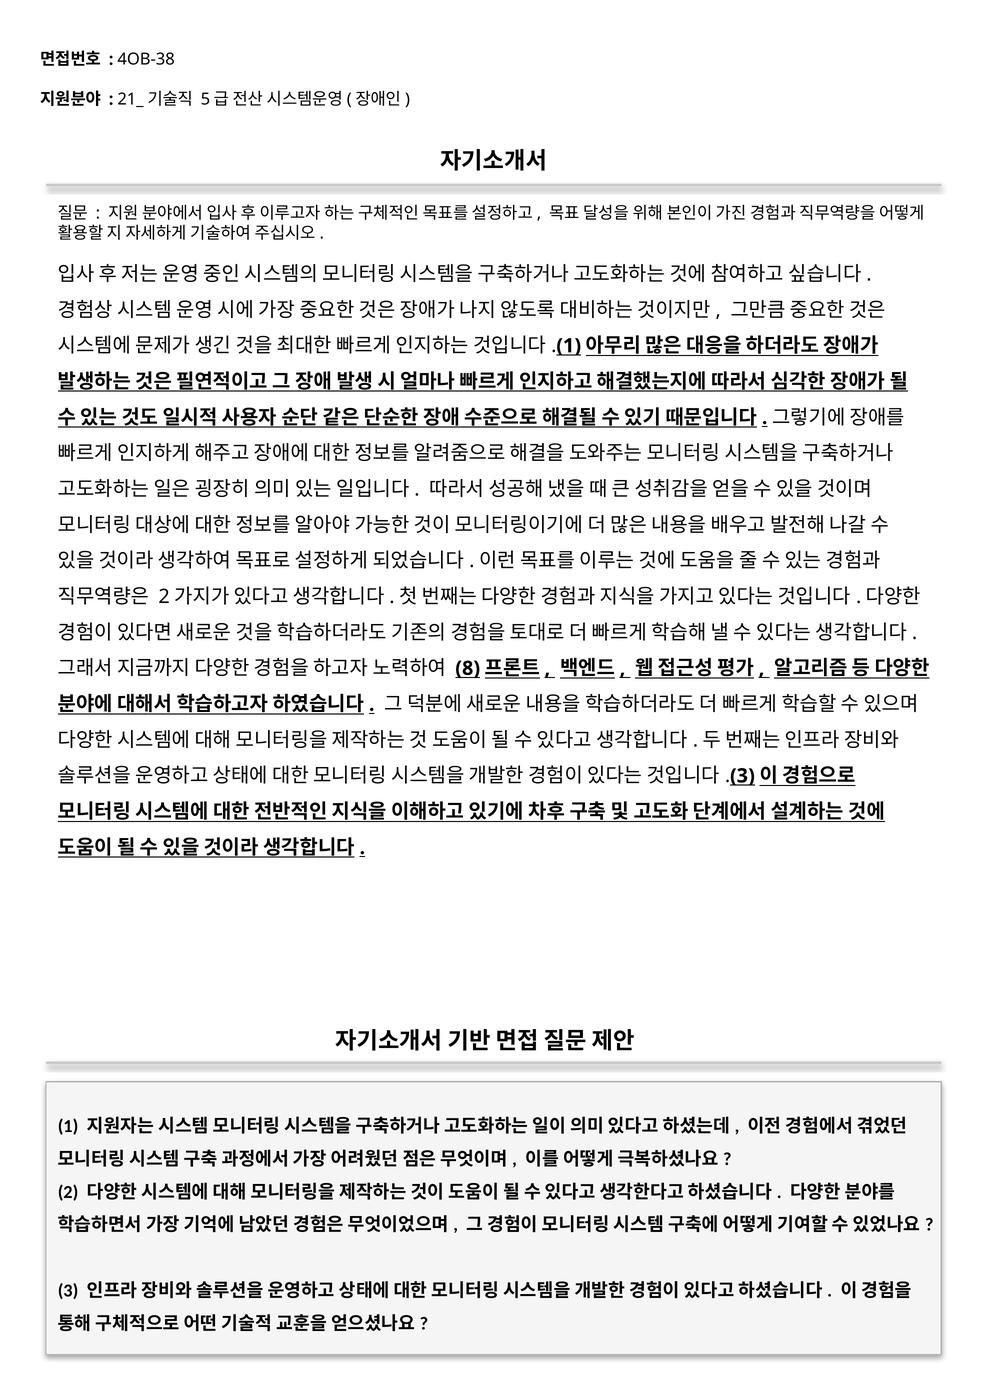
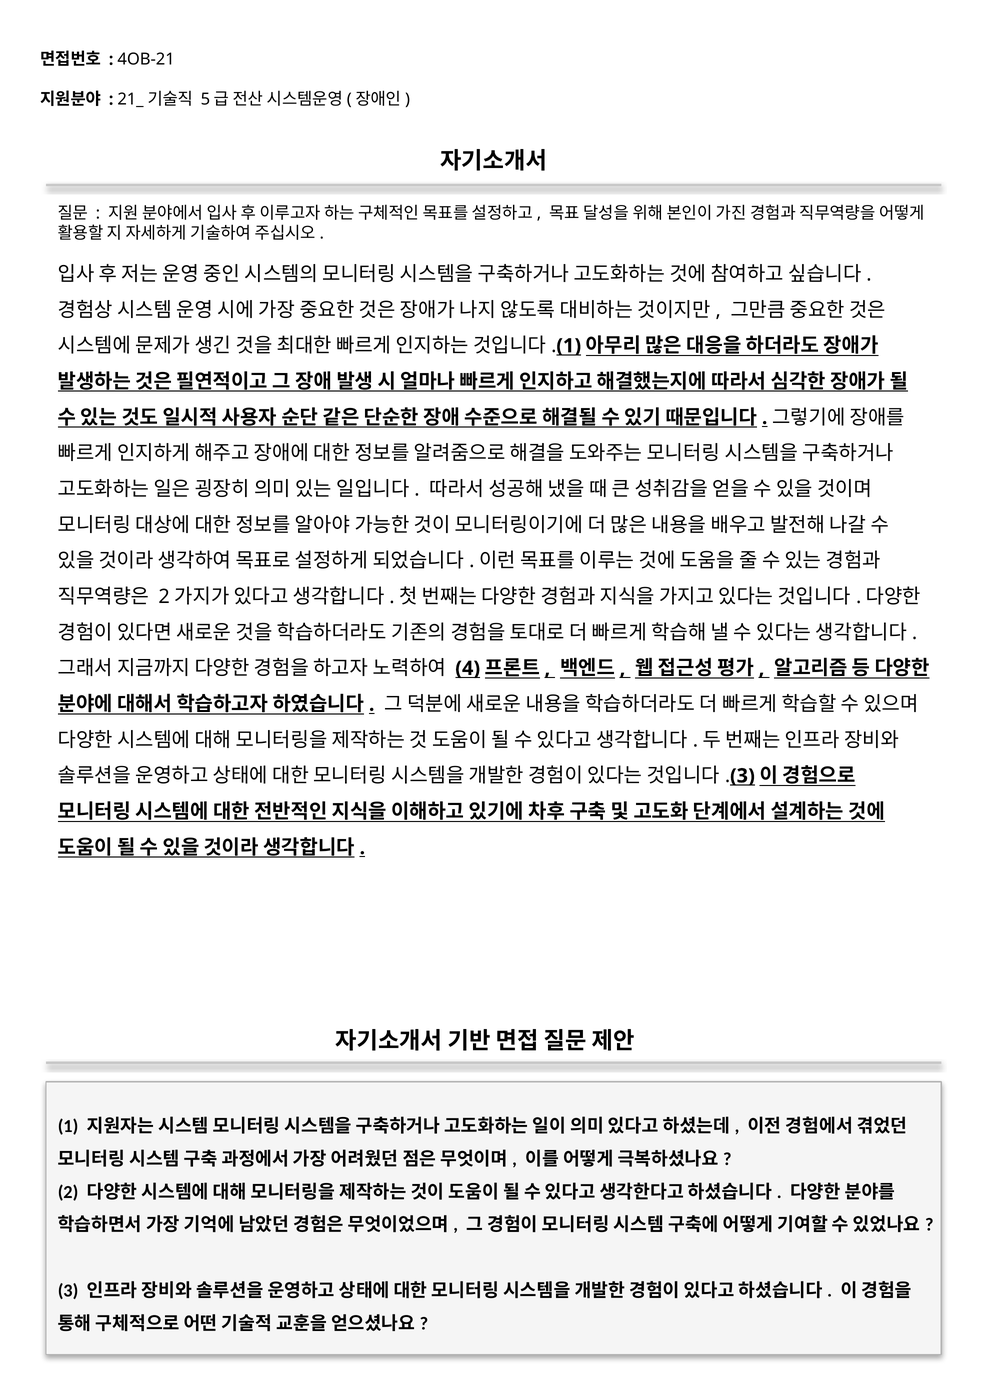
4OB-38: 4OB-38 -> 4OB-21
8: 8 -> 4
